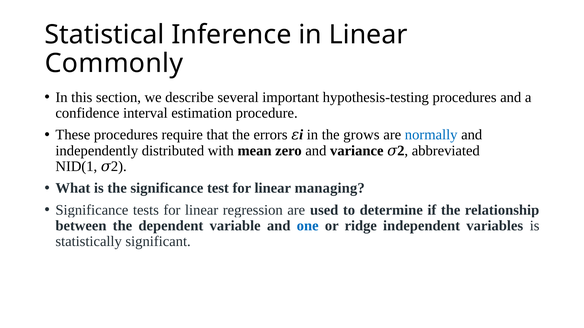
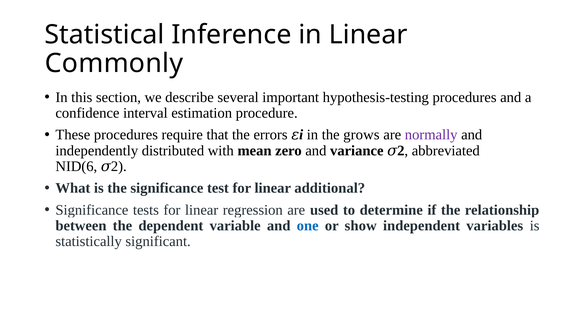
normally colour: blue -> purple
NID(1: NID(1 -> NID(6
managing: managing -> additional
ridge: ridge -> show
